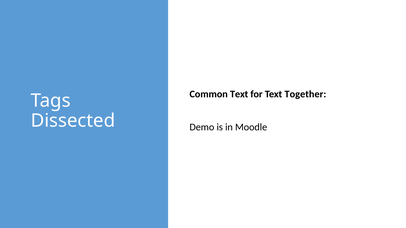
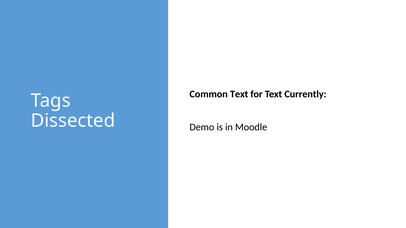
Together: Together -> Currently
